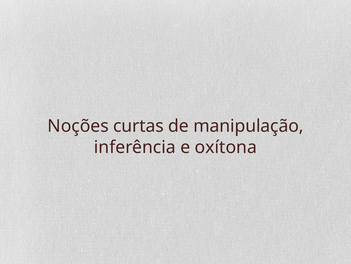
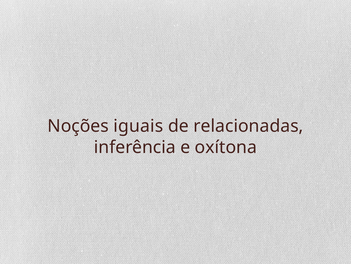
curtas: curtas -> iguais
manipulação: manipulação -> relacionadas
